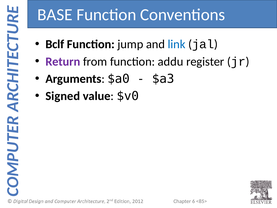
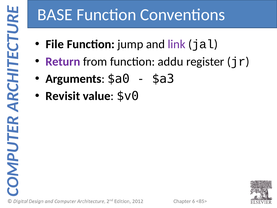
Bclf: Bclf -> File
link colour: blue -> purple
Signed: Signed -> Revisit
